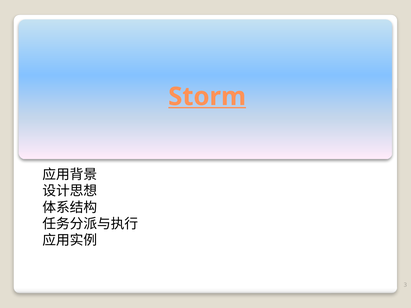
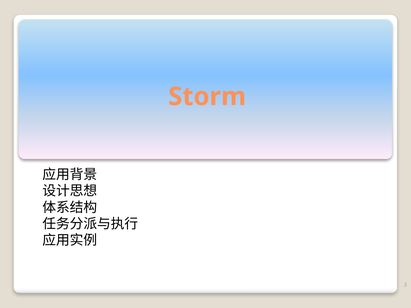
Storm underline: present -> none
